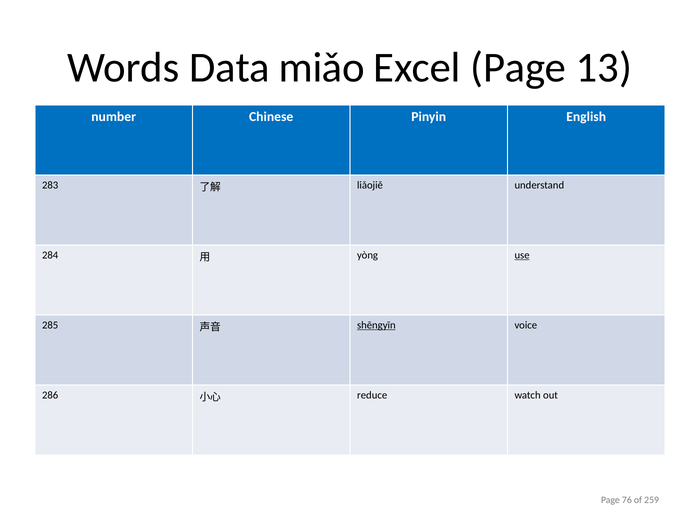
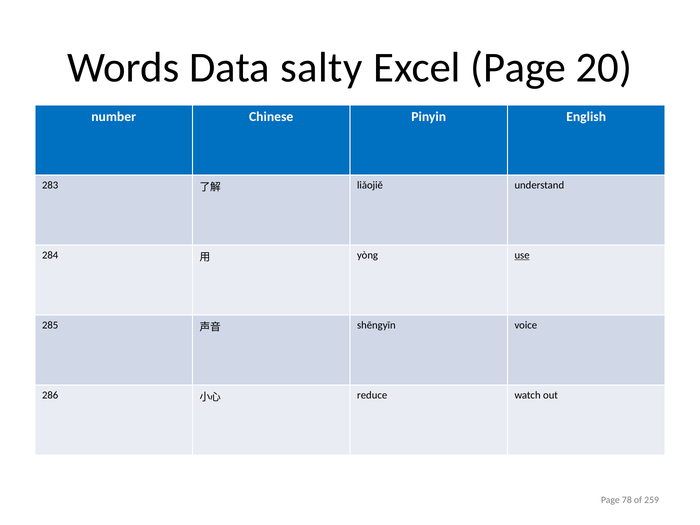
miǎo: miǎo -> salty
13: 13 -> 20
shēngyīn underline: present -> none
76: 76 -> 78
